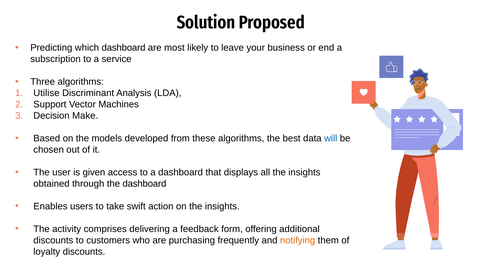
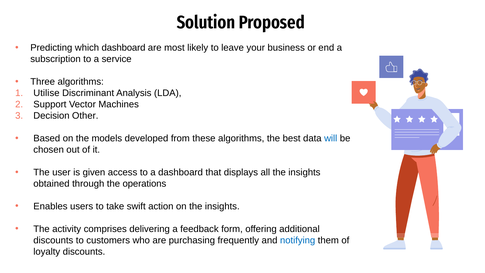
Make: Make -> Other
the dashboard: dashboard -> operations
notifying colour: orange -> blue
